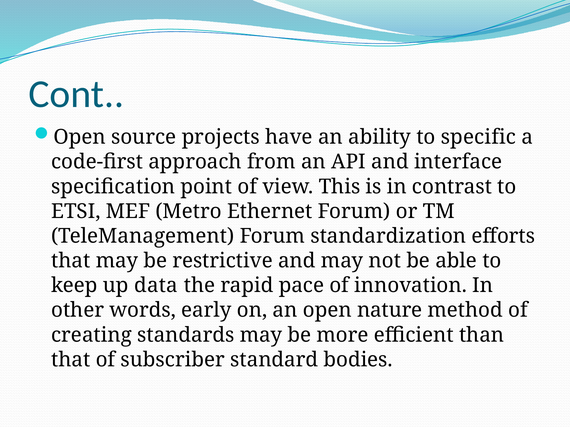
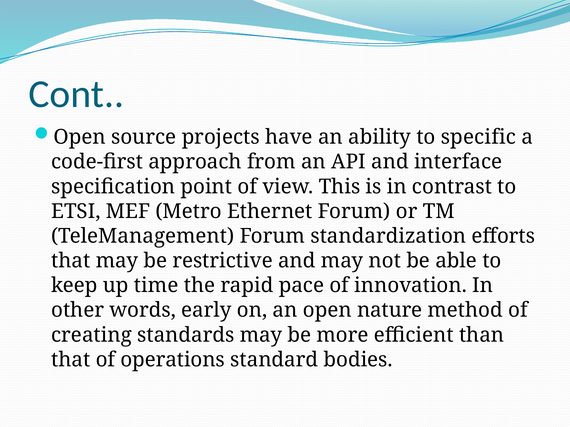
data: data -> time
subscriber: subscriber -> operations
